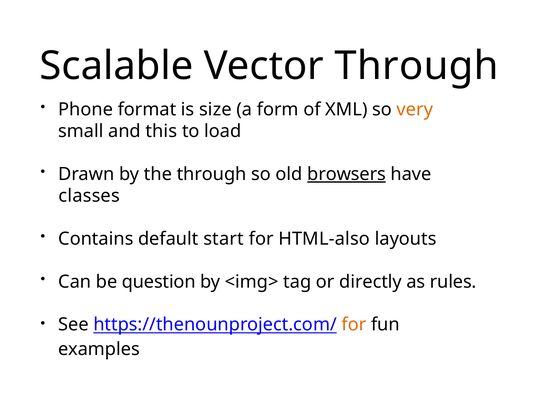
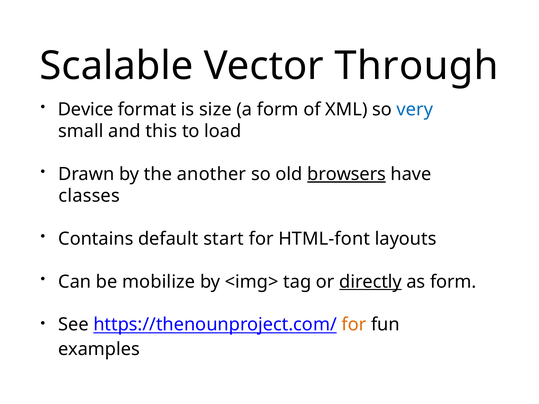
Phone: Phone -> Device
very colour: orange -> blue
the through: through -> another
HTML-also: HTML-also -> HTML-font
question: question -> mobilize
directly underline: none -> present
as rules: rules -> form
